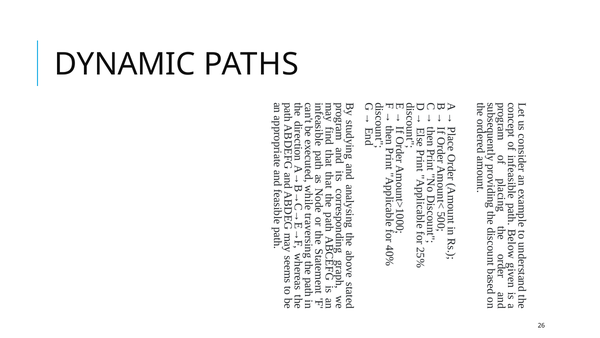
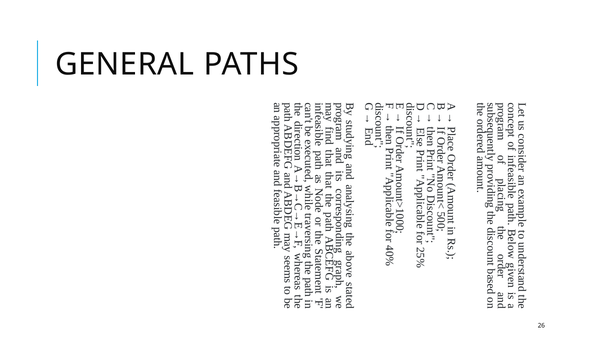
DYNAMIC: DYNAMIC -> GENERAL
